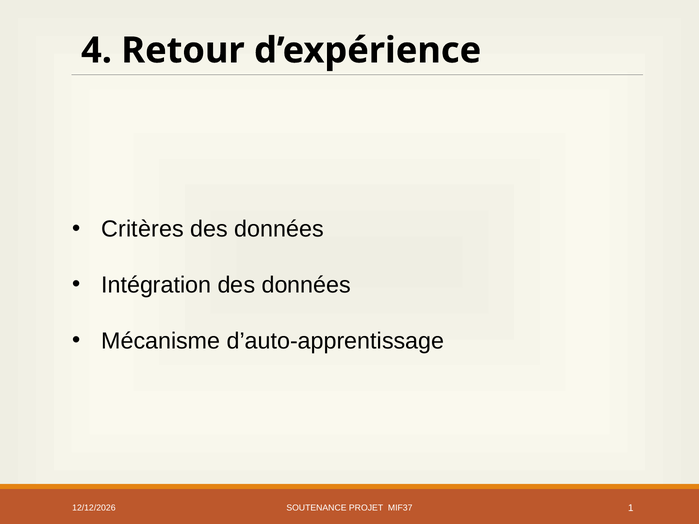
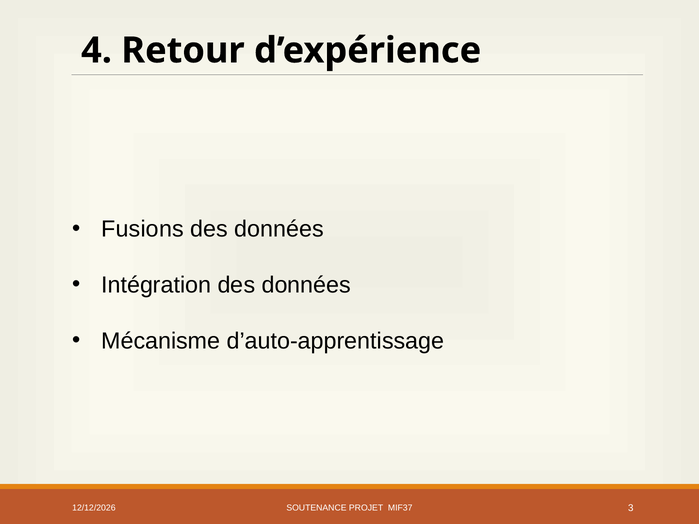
Critères: Critères -> Fusions
1: 1 -> 3
